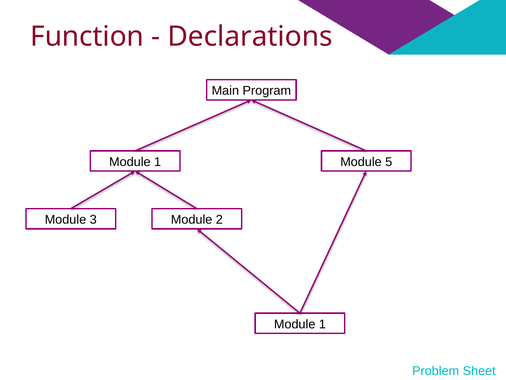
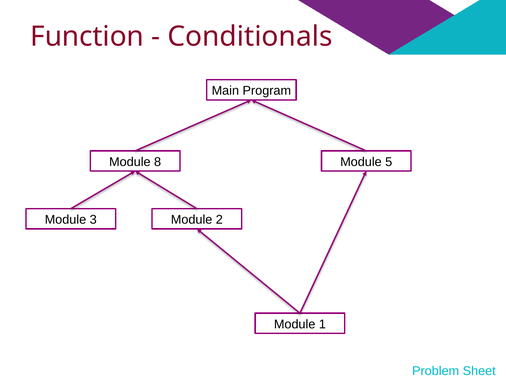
Declarations: Declarations -> Conditionals
1 at (158, 162): 1 -> 8
